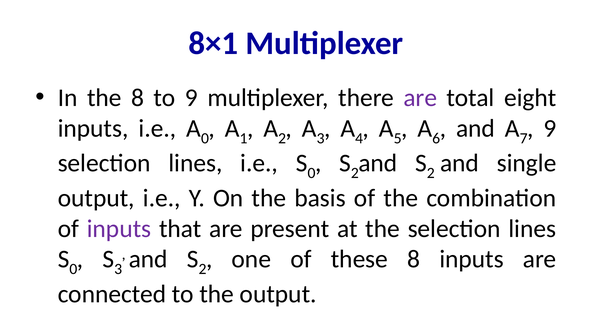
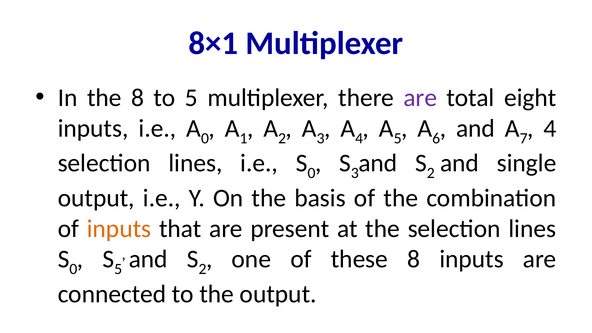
to 9: 9 -> 5
9 at (550, 128): 9 -> 4
2 at (355, 173): 2 -> 3
inputs at (119, 229) colour: purple -> orange
3 at (118, 269): 3 -> 5
